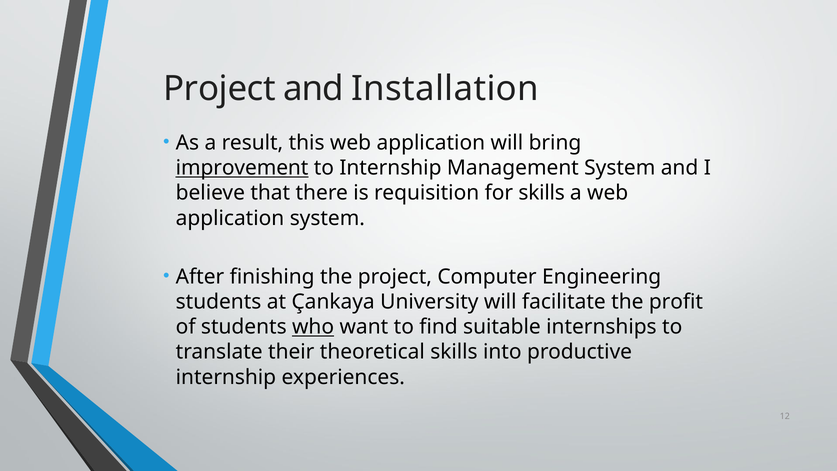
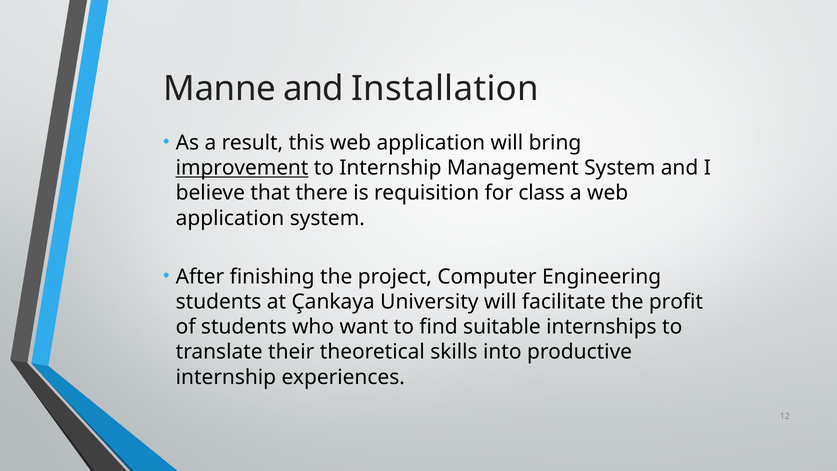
Project at (220, 89): Project -> Manne
for skills: skills -> class
who underline: present -> none
